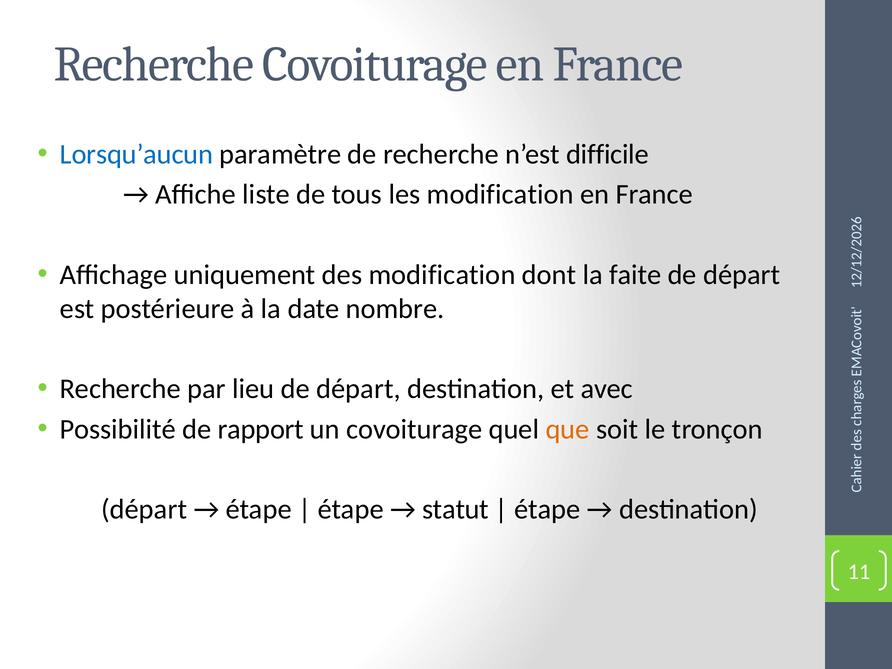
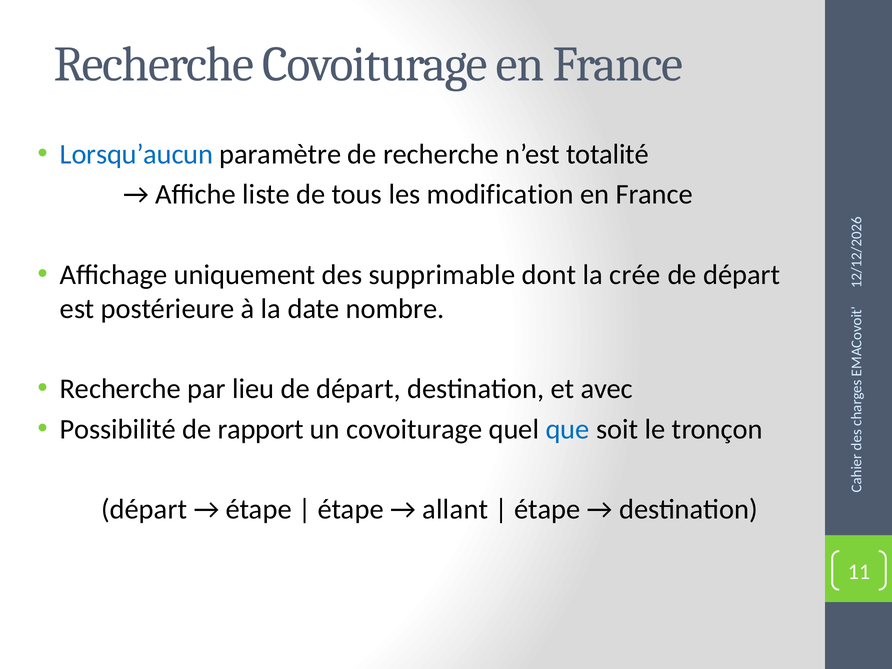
difficile: difficile -> totalité
des modification: modification -> supprimable
faite: faite -> crée
que colour: orange -> blue
statut: statut -> allant
